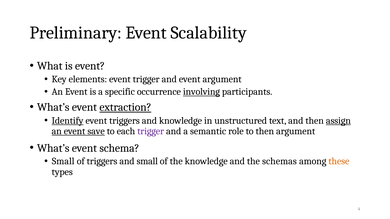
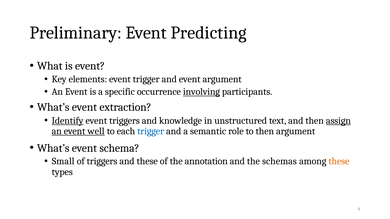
Scalability: Scalability -> Predicting
extraction underline: present -> none
save: save -> well
trigger at (151, 131) colour: purple -> blue
and small: small -> these
the knowledge: knowledge -> annotation
